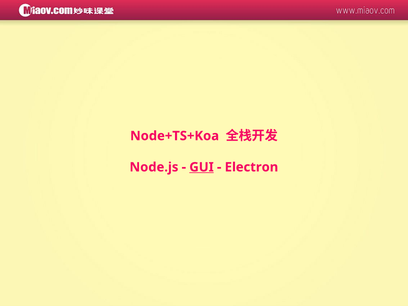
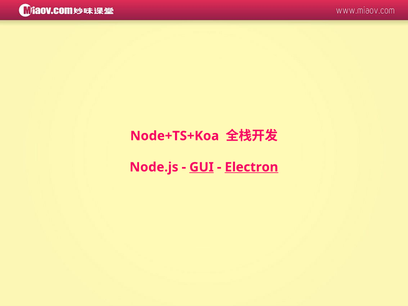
Electron underline: none -> present
